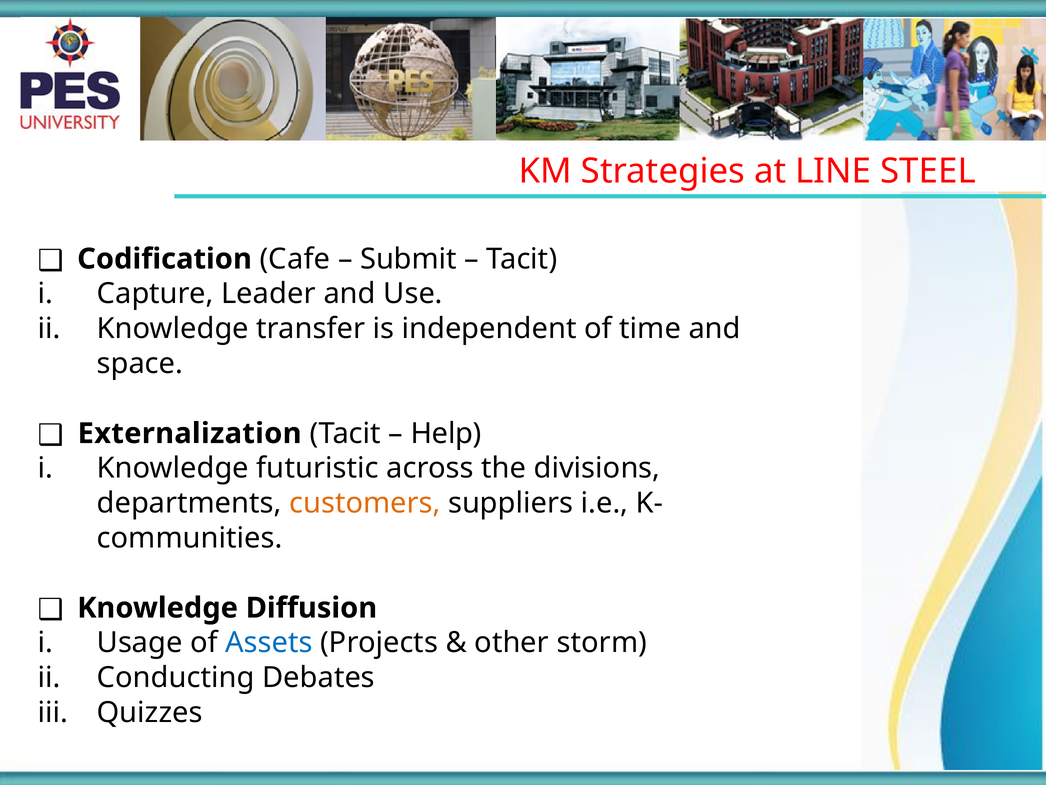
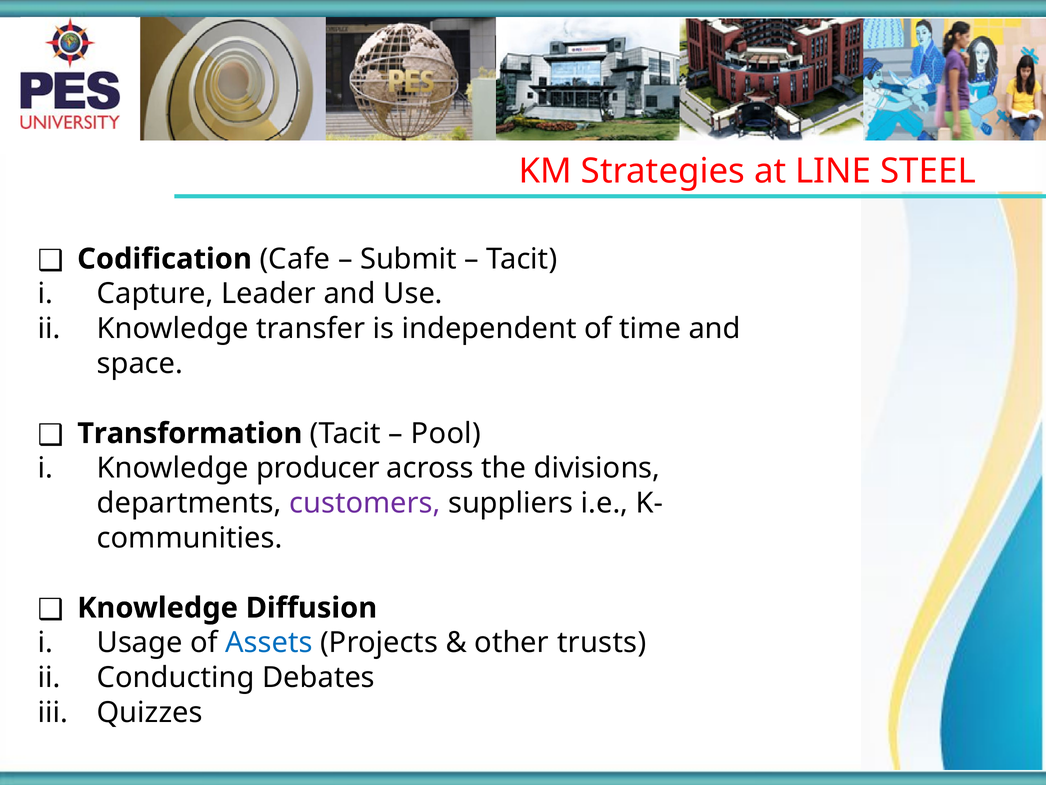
Externalization: Externalization -> Transformation
Help: Help -> Pool
futuristic: futuristic -> producer
customers colour: orange -> purple
storm: storm -> trusts
